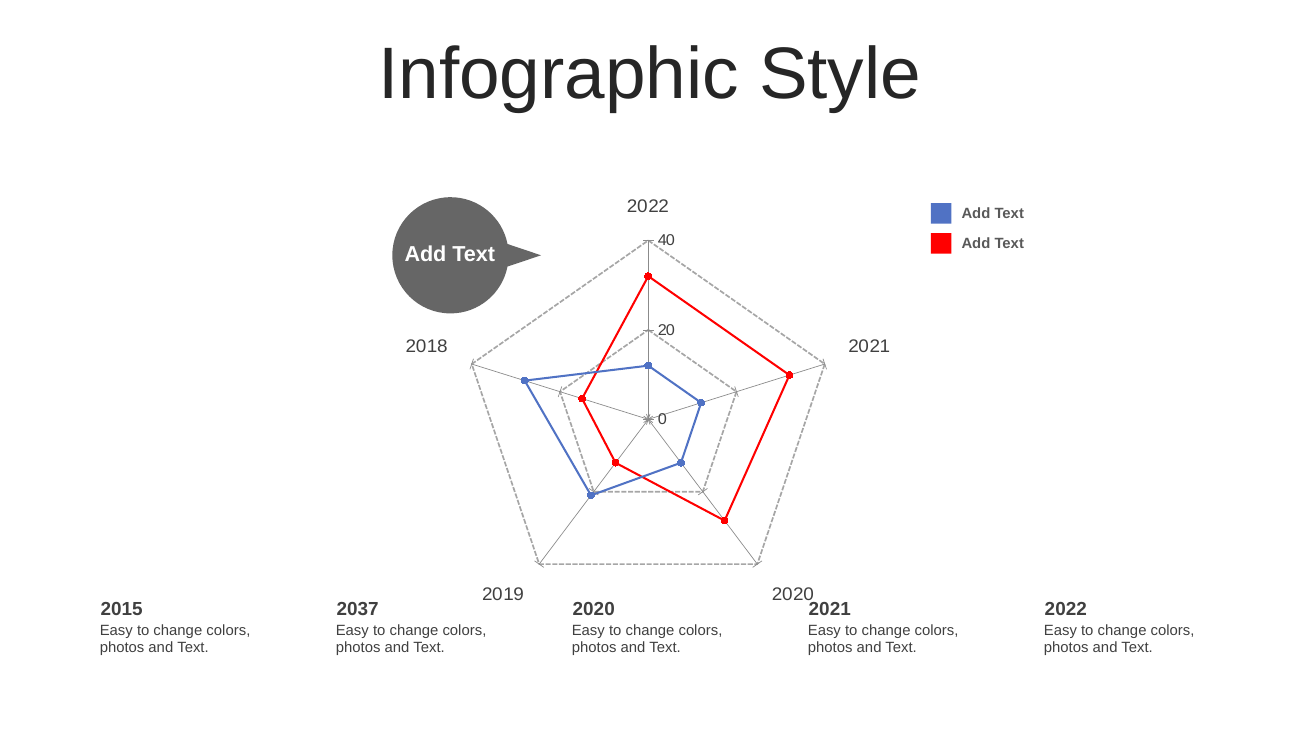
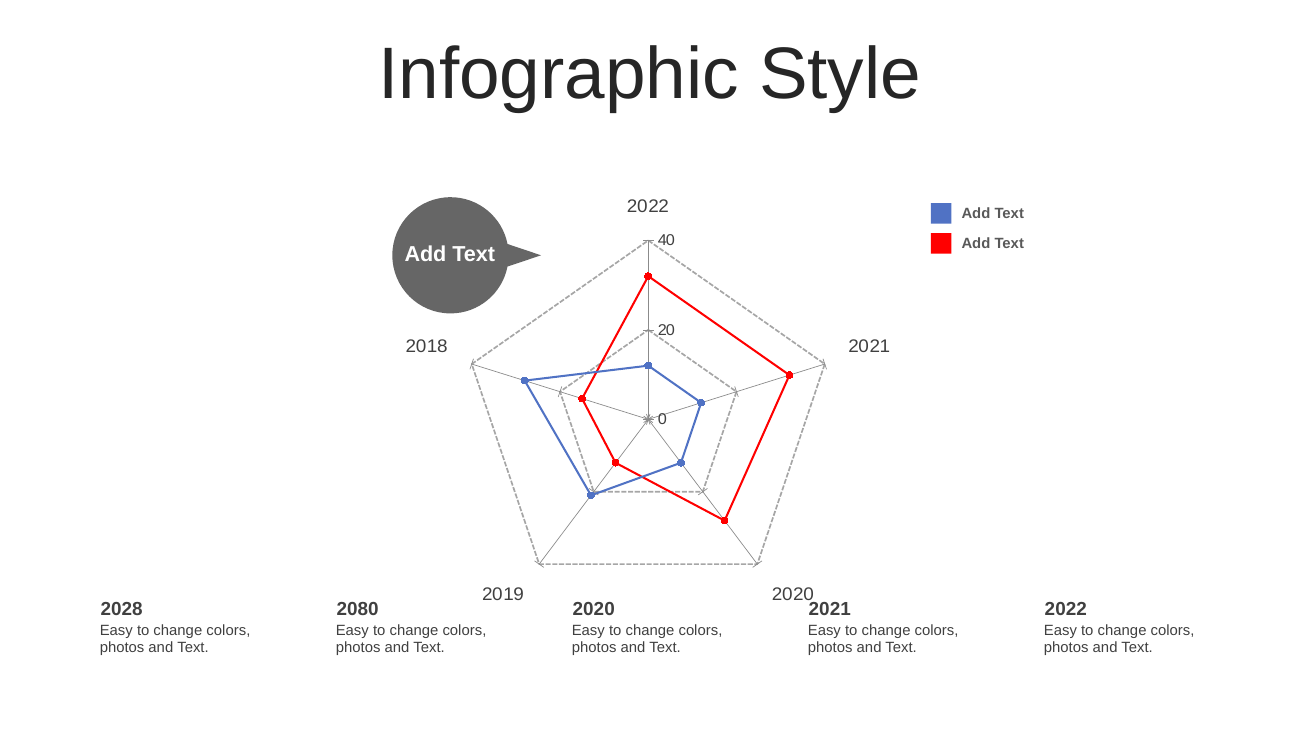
2015: 2015 -> 2028
2037: 2037 -> 2080
